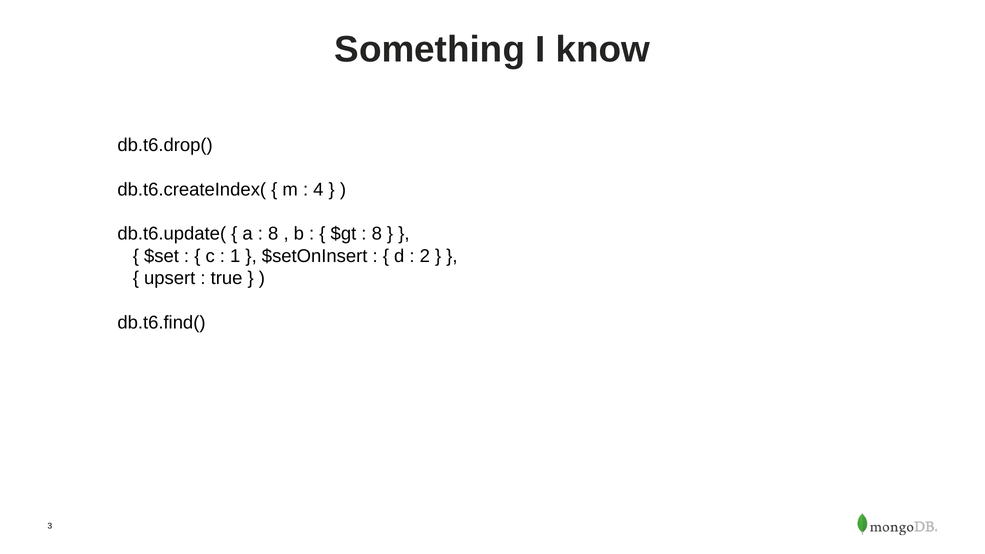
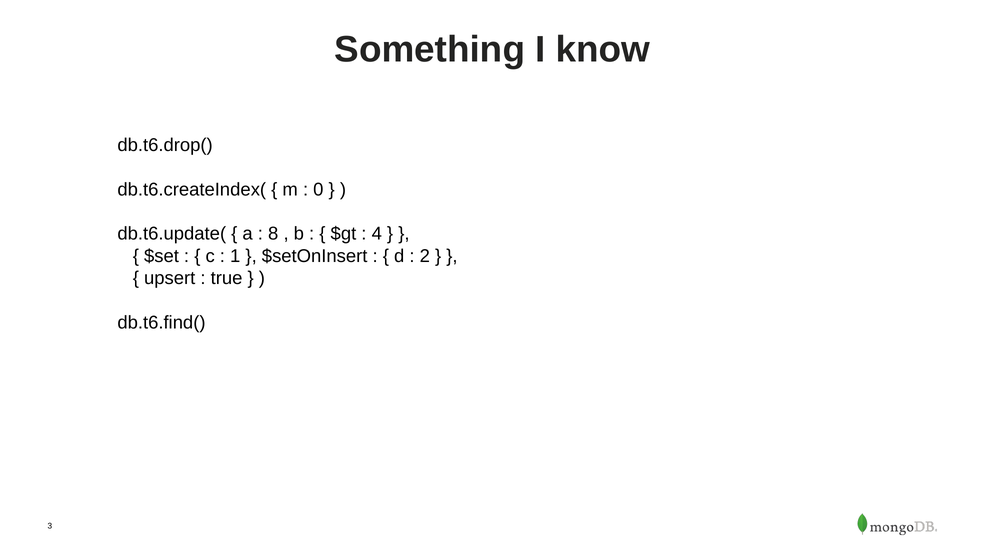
4: 4 -> 0
8 at (377, 234): 8 -> 4
